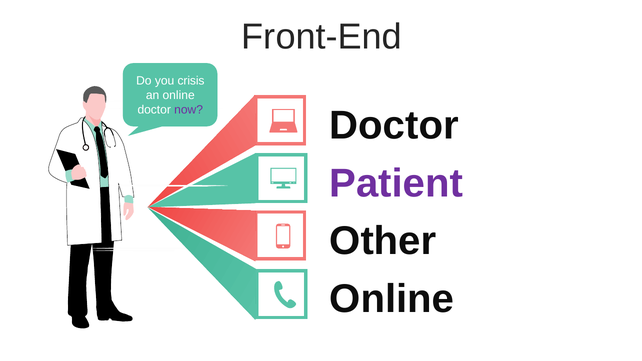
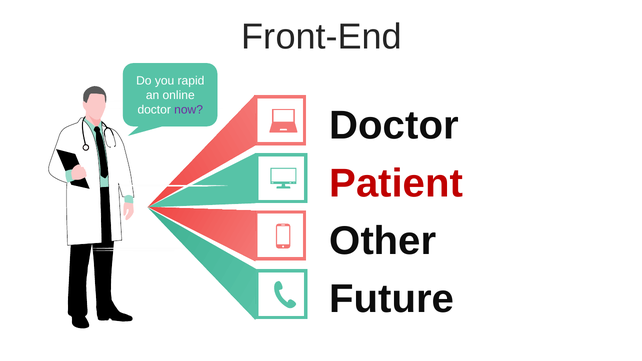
crisis: crisis -> rapid
Patient colour: purple -> red
Online at (392, 299): Online -> Future
